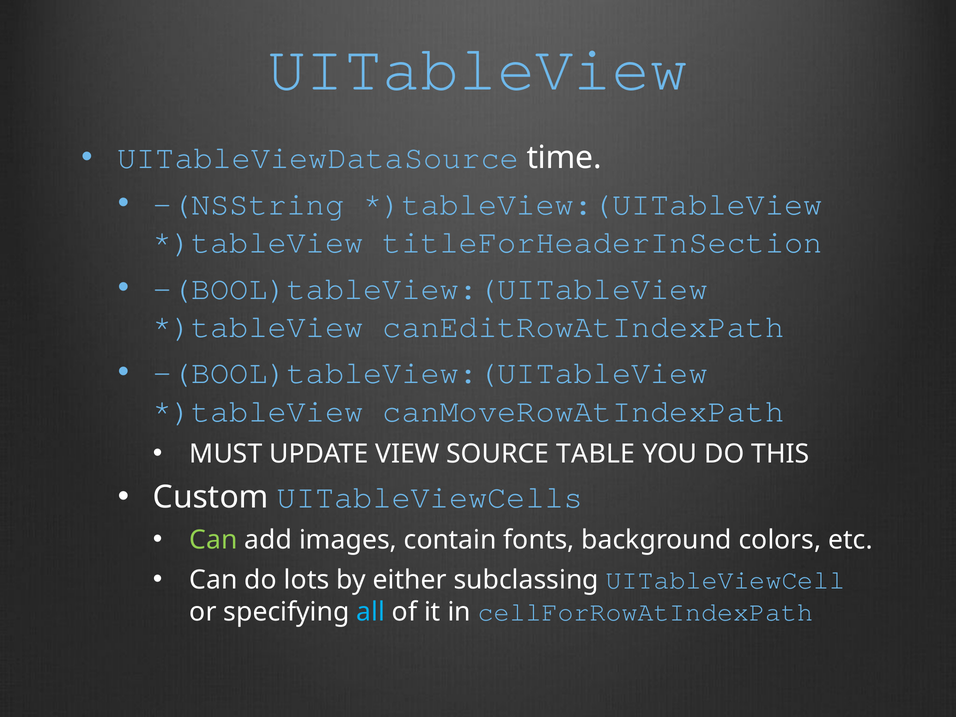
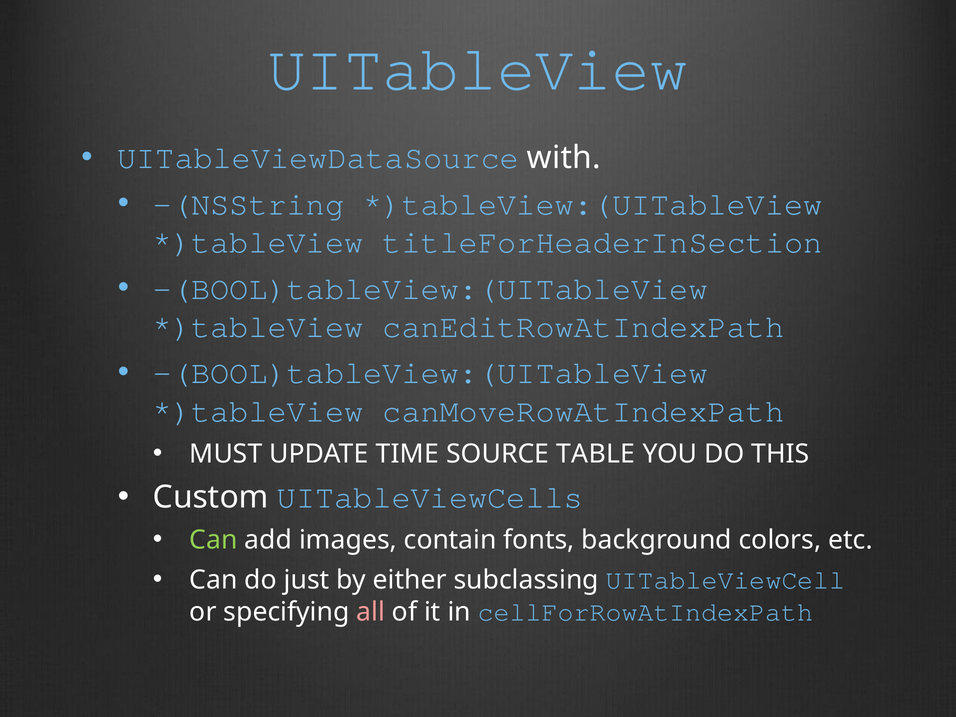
time: time -> with
VIEW: VIEW -> TIME
lots: lots -> just
all colour: light blue -> pink
